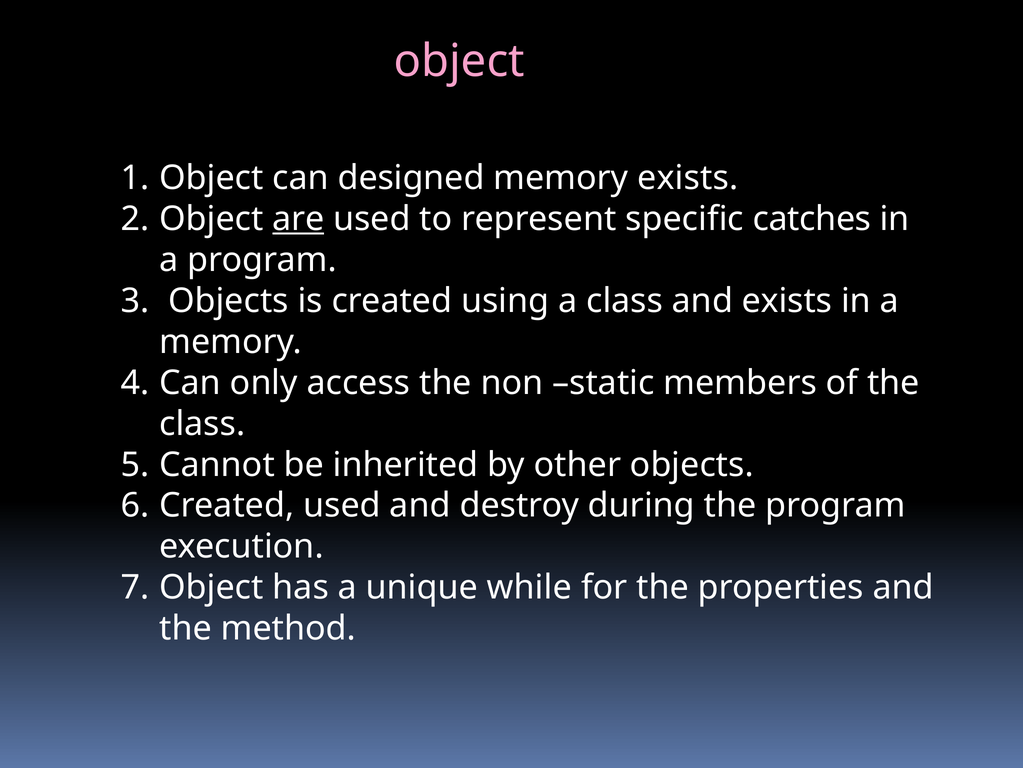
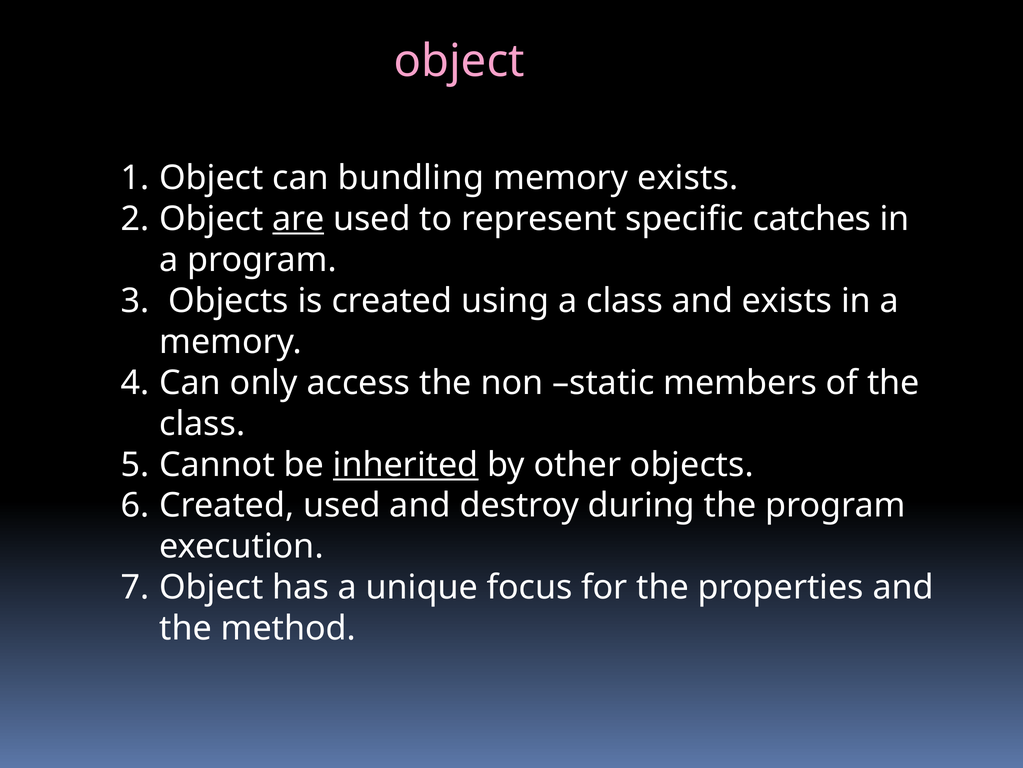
designed: designed -> bundling
inherited underline: none -> present
while: while -> focus
